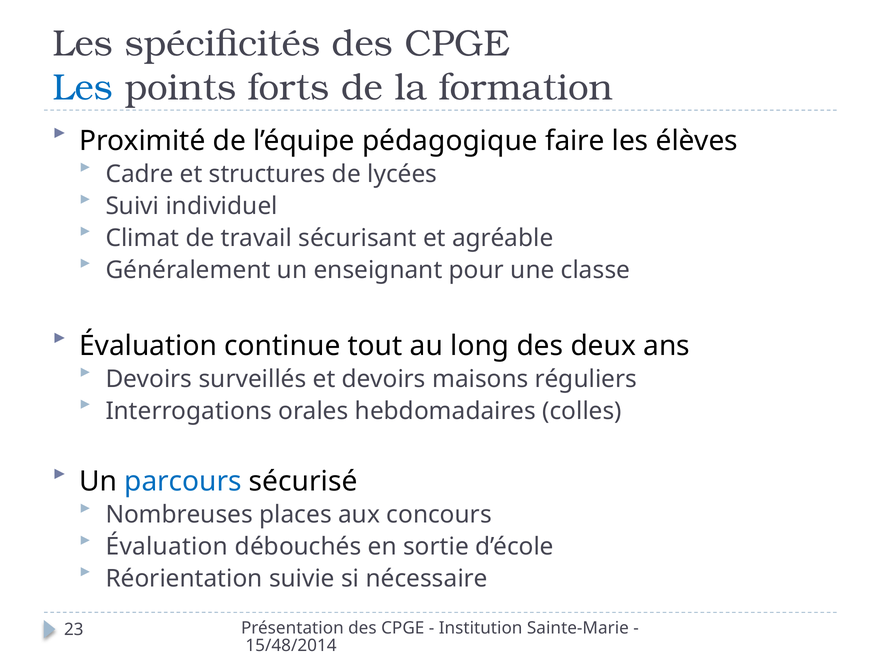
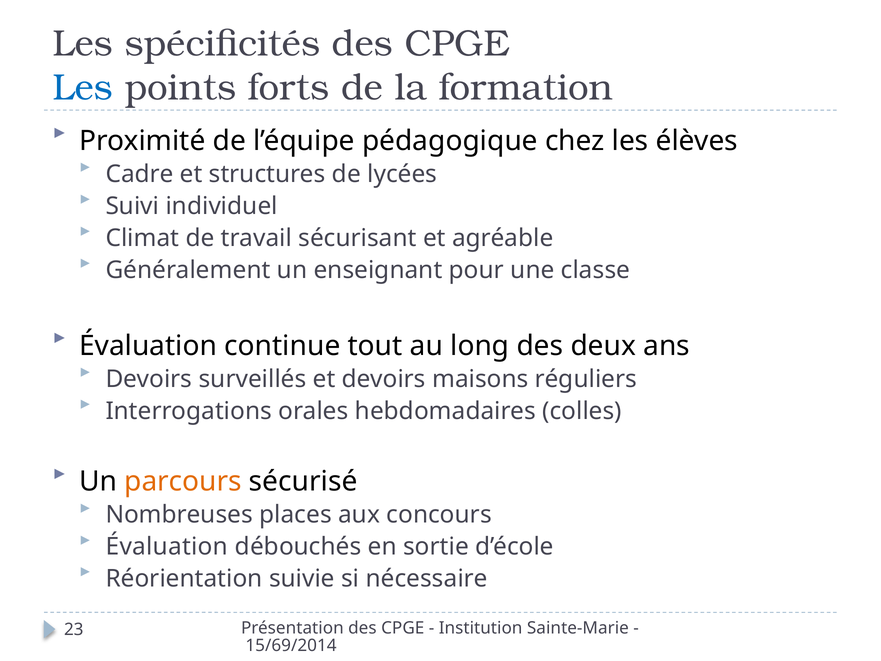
faire: faire -> chez
parcours colour: blue -> orange
15/48/2014: 15/48/2014 -> 15/69/2014
